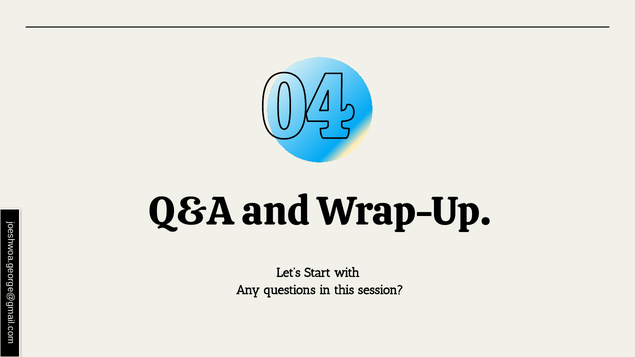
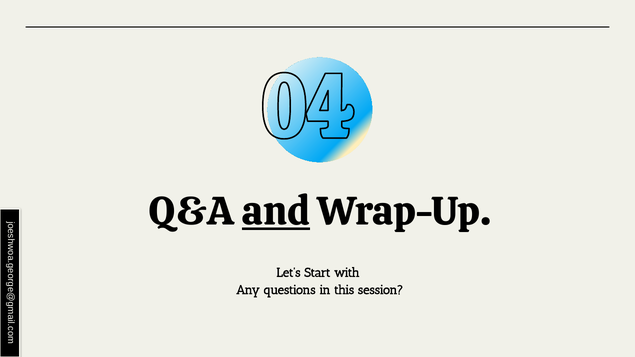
and underline: none -> present
